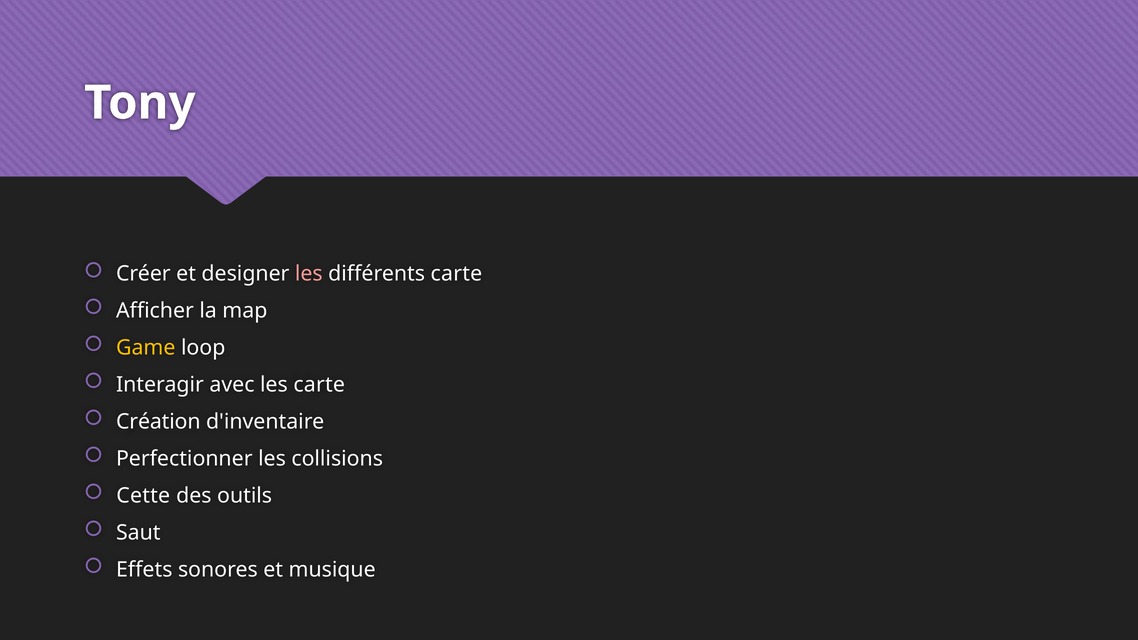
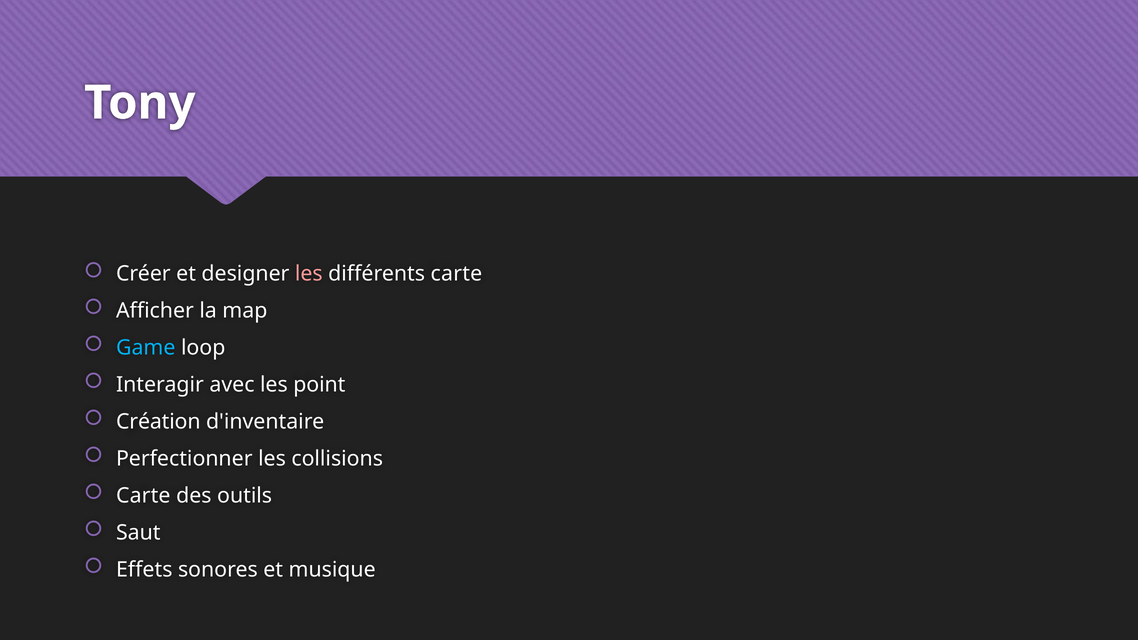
Game colour: yellow -> light blue
les carte: carte -> point
Cette at (143, 496): Cette -> Carte
